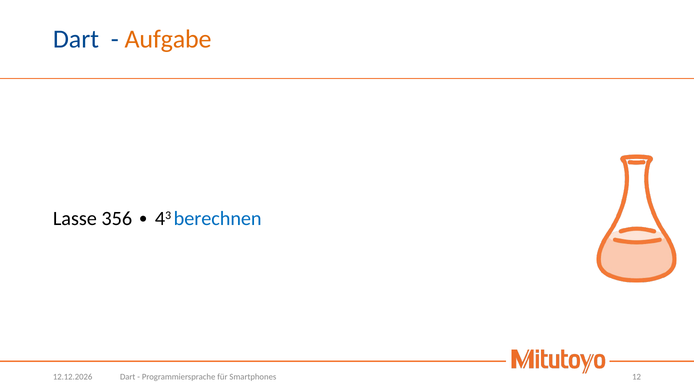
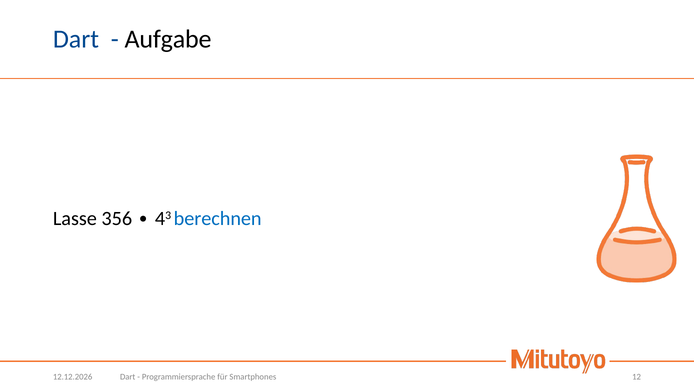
Aufgabe colour: orange -> black
